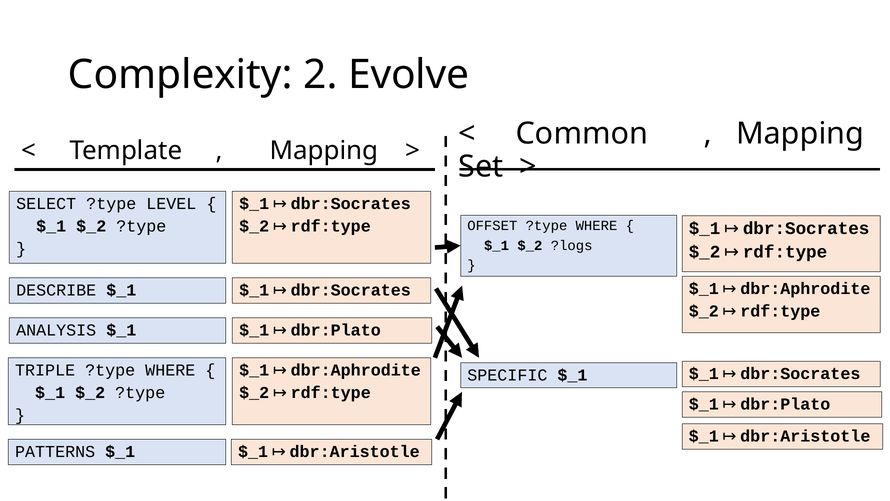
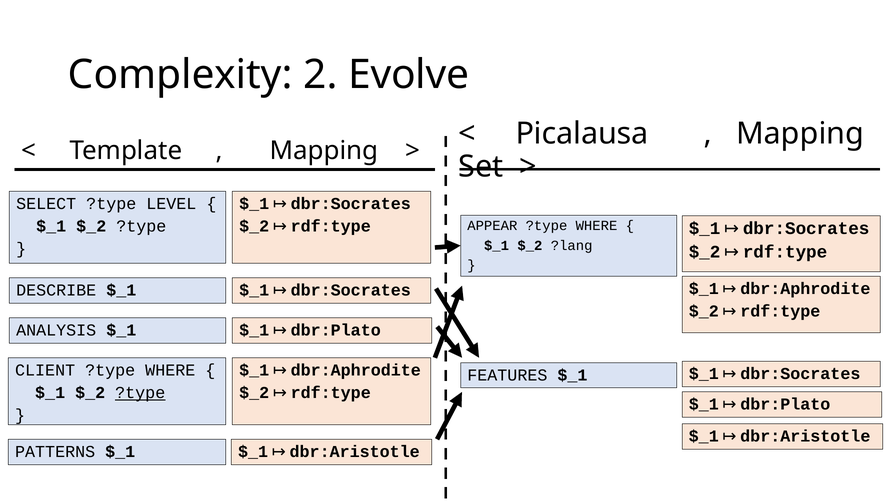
Common: Common -> Picalausa
OFFSET: OFFSET -> APPEAR
?logs: ?logs -> ?lang
TRIPLE: TRIPLE -> CLIENT
SPECIFIC: SPECIFIC -> FEATURES
?type at (140, 392) underline: none -> present
